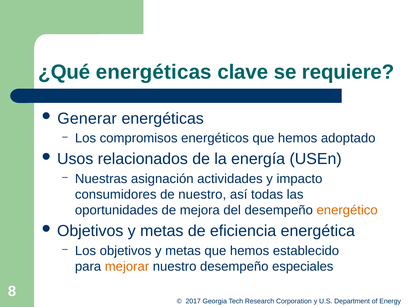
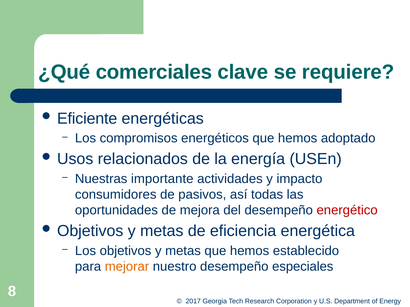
¿Qué energéticas: energéticas -> comerciales
Generar: Generar -> Eficiente
asignación: asignación -> importante
de nuestro: nuestro -> pasivos
energético colour: orange -> red
